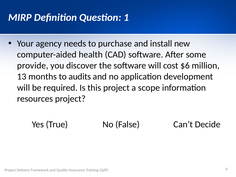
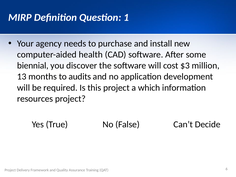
provide: provide -> biennial
$6: $6 -> $3
scope: scope -> which
